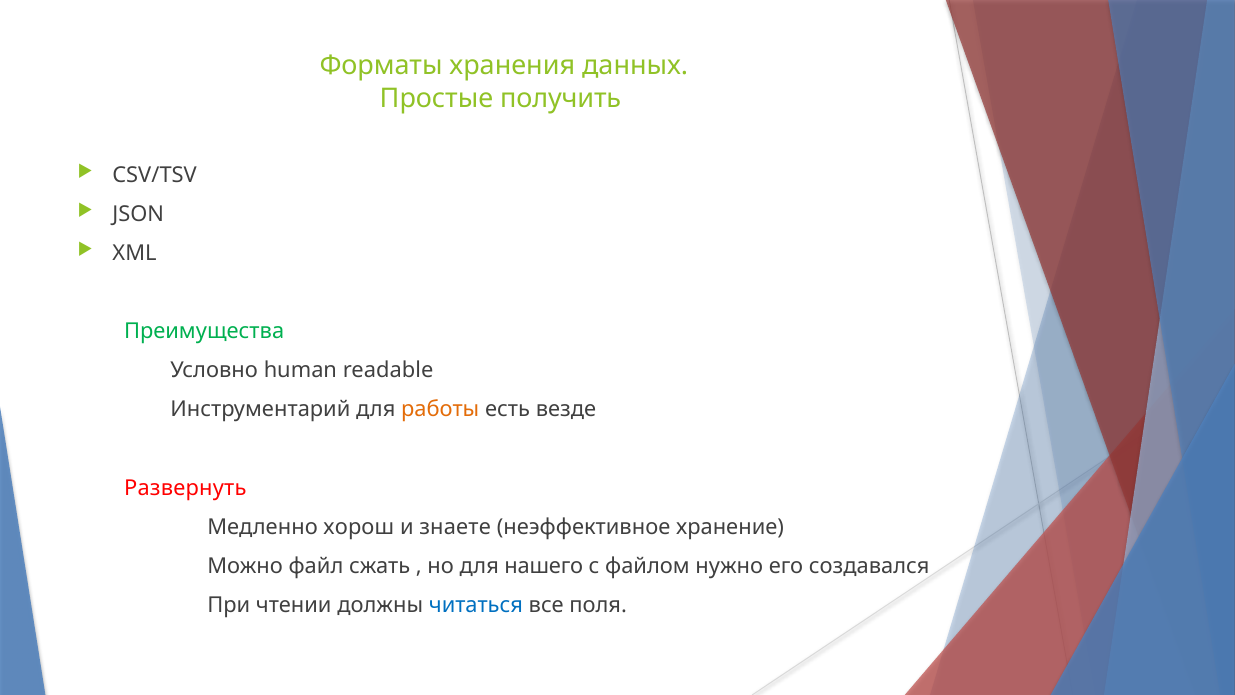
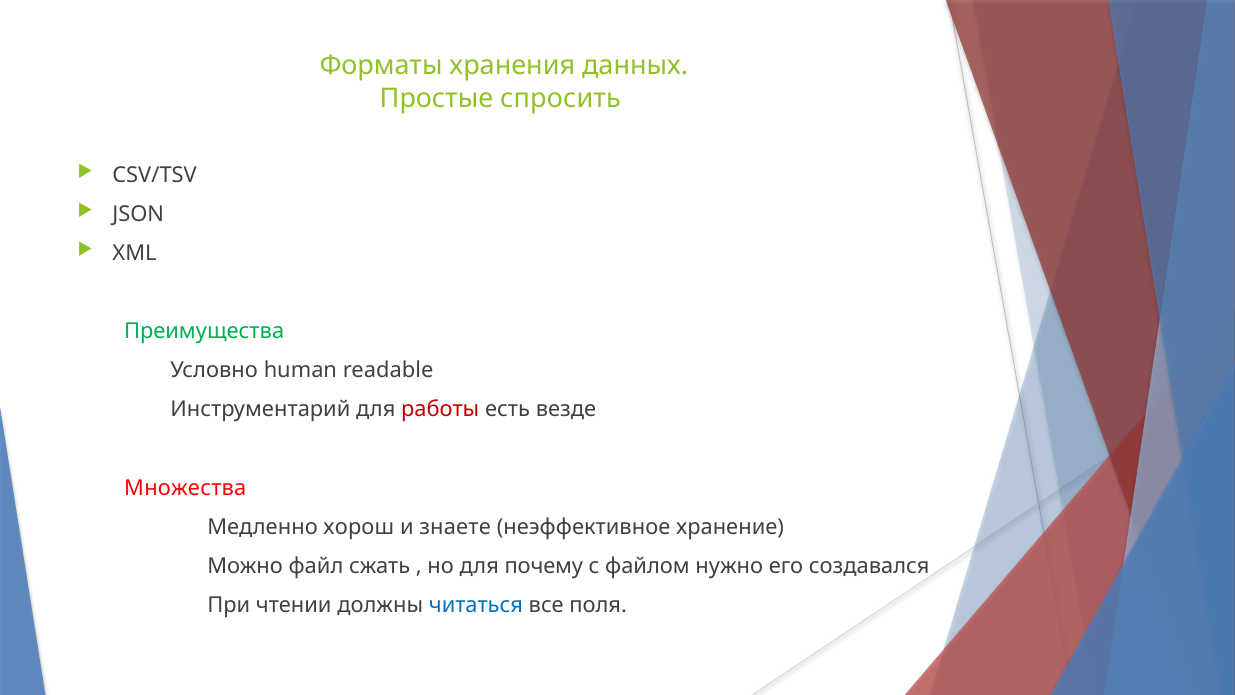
получить: получить -> спросить
работы colour: orange -> red
Развернуть: Развернуть -> Множества
нашего: нашего -> почему
